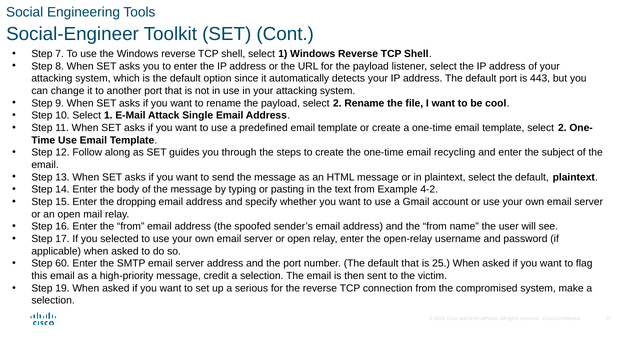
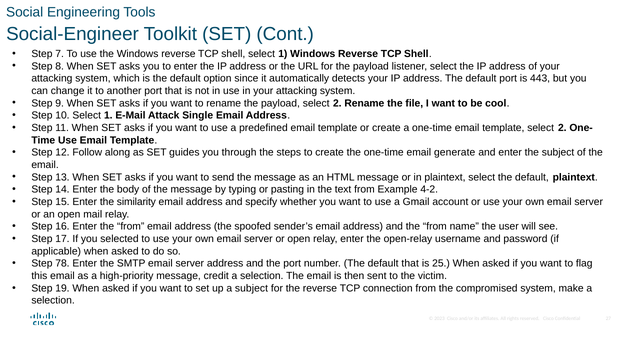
recycling: recycling -> generate
dropping: dropping -> similarity
60: 60 -> 78
a serious: serious -> subject
